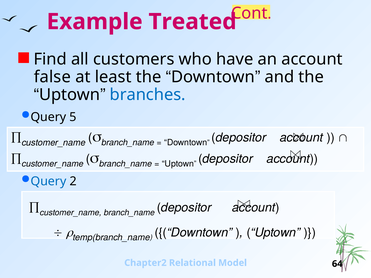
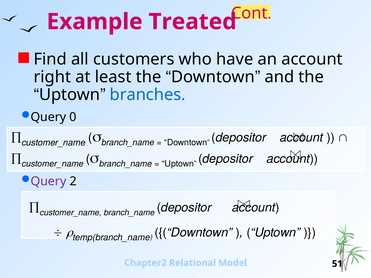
false: false -> right
5: 5 -> 0
Query at (48, 181) colour: blue -> purple
64: 64 -> 51
